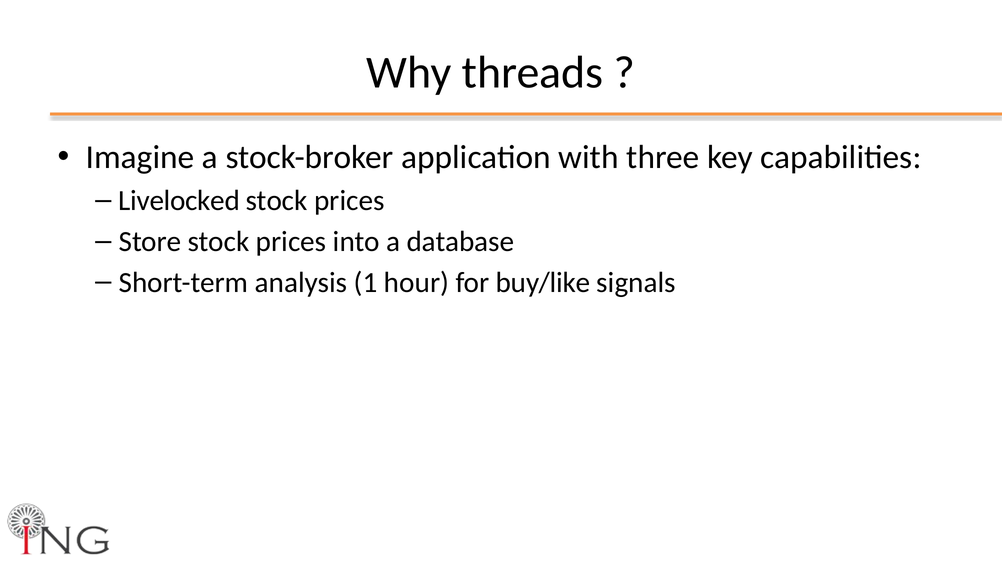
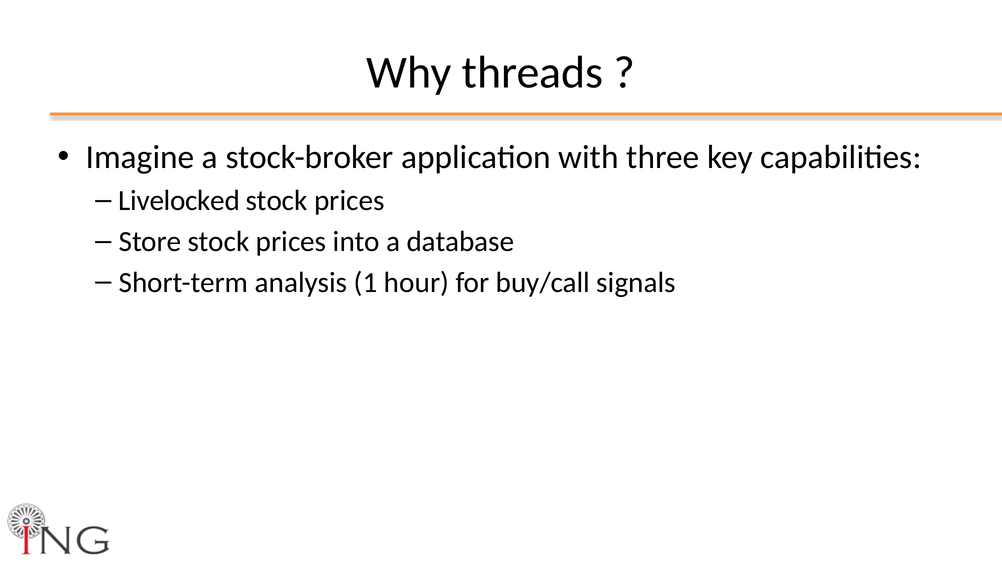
buy/like: buy/like -> buy/call
